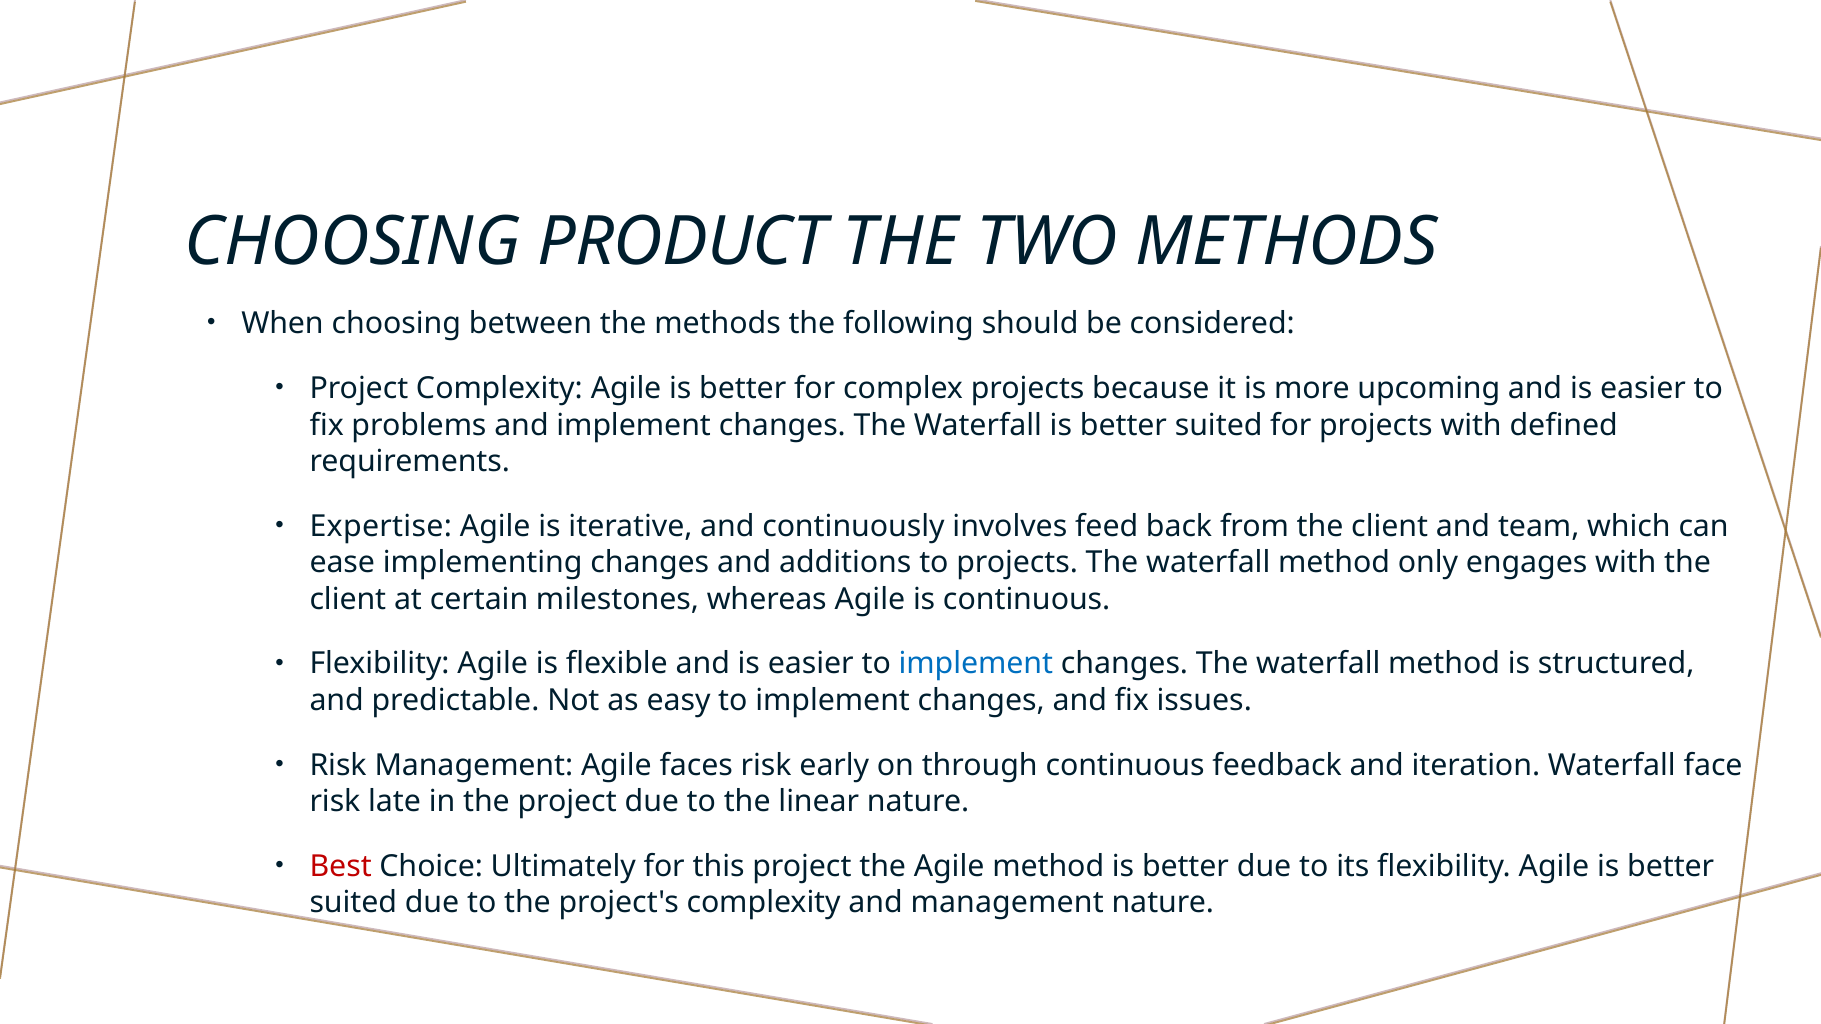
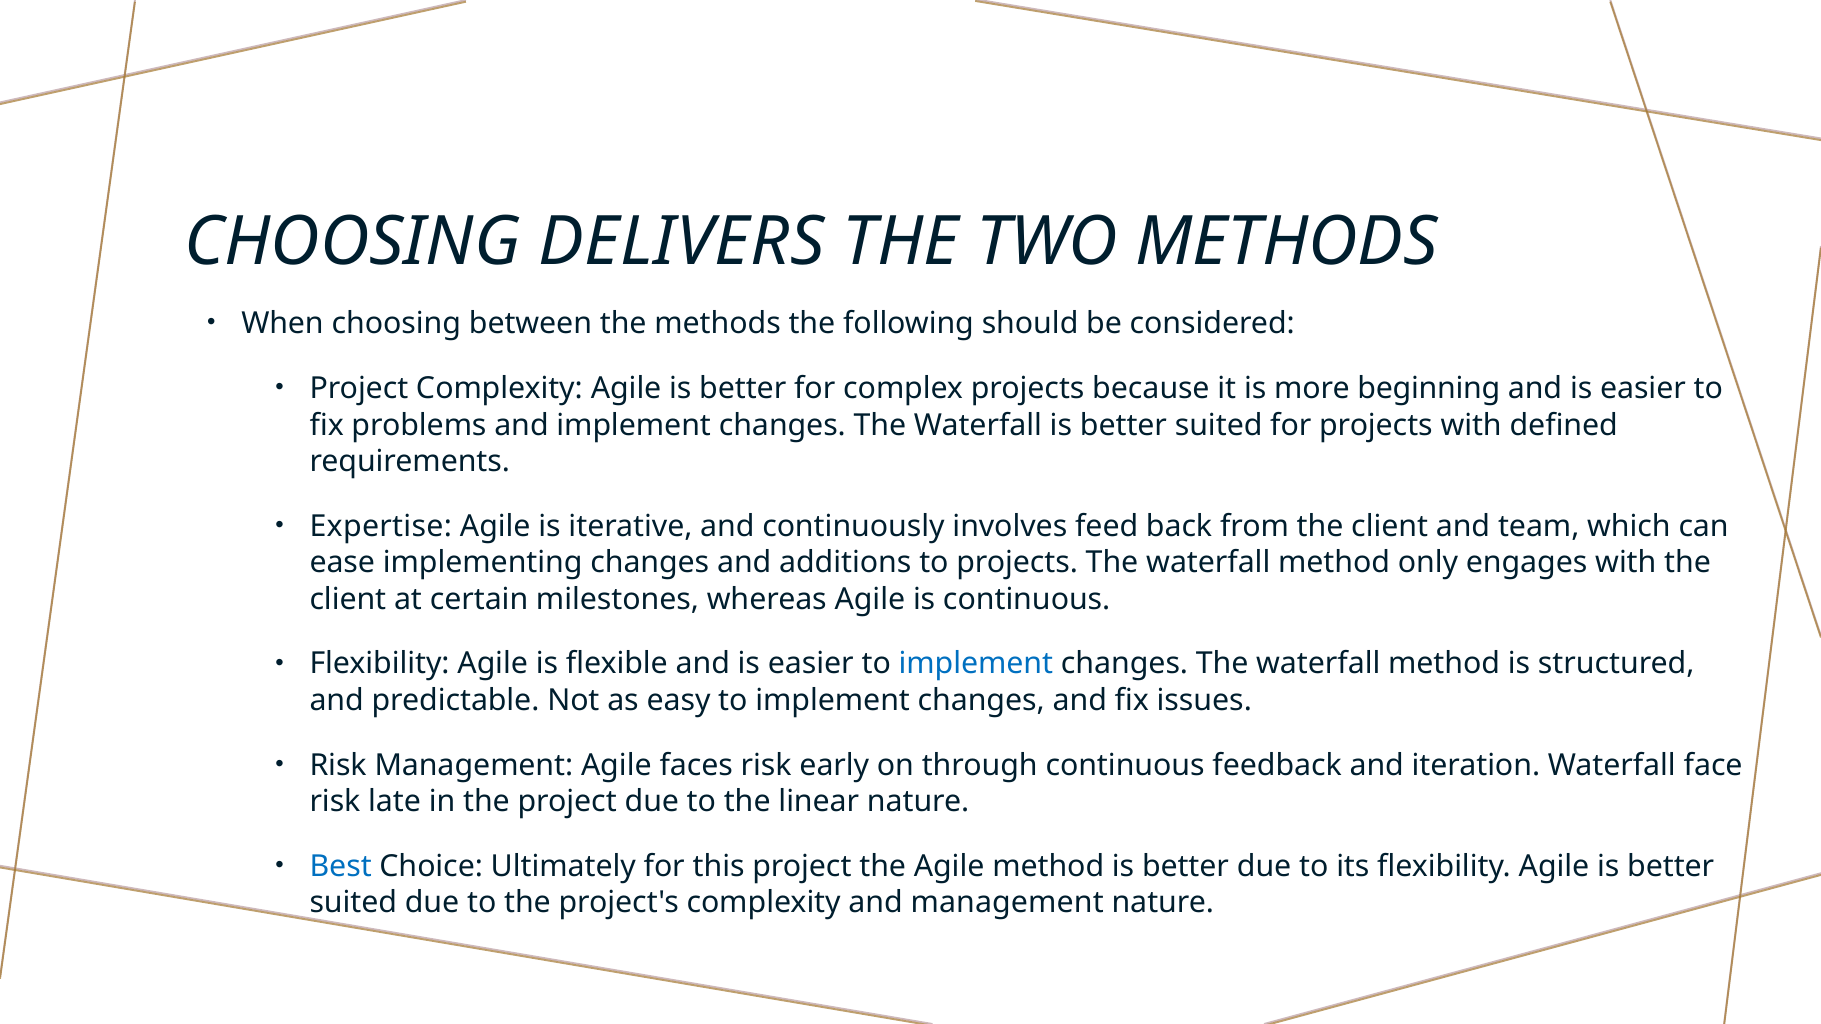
PRODUCT: PRODUCT -> DELIVERS
upcoming: upcoming -> beginning
Best colour: red -> blue
